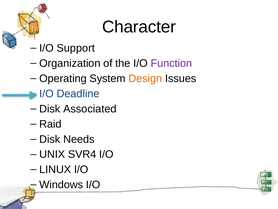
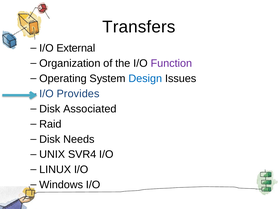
Character: Character -> Transfers
Support: Support -> External
Design colour: orange -> blue
Deadline: Deadline -> Provides
